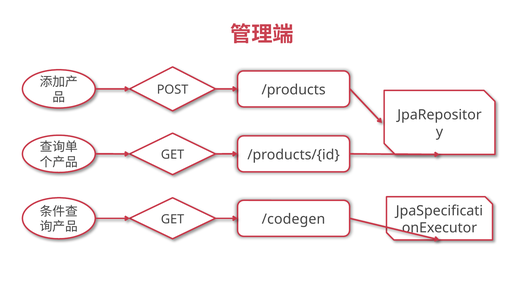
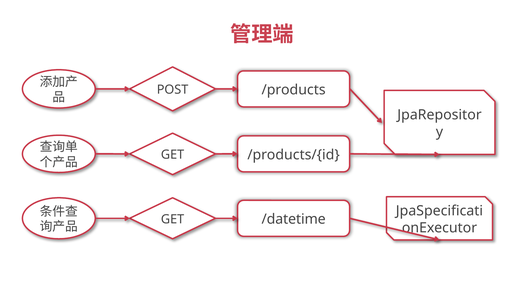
/codegen: /codegen -> /datetime
